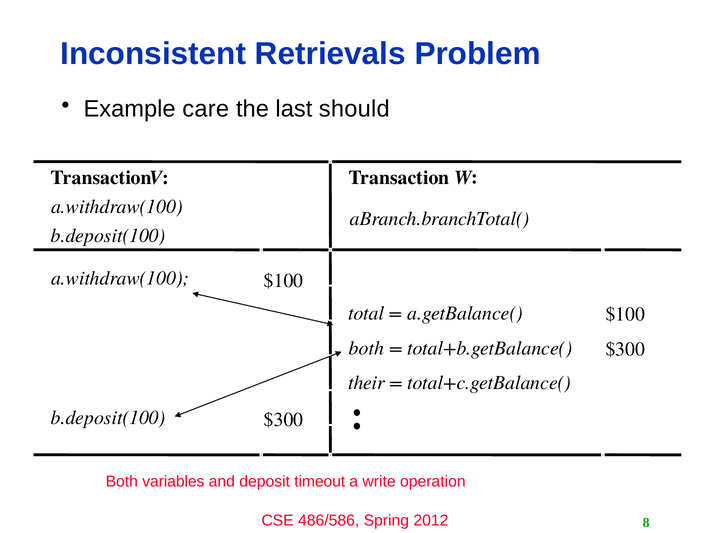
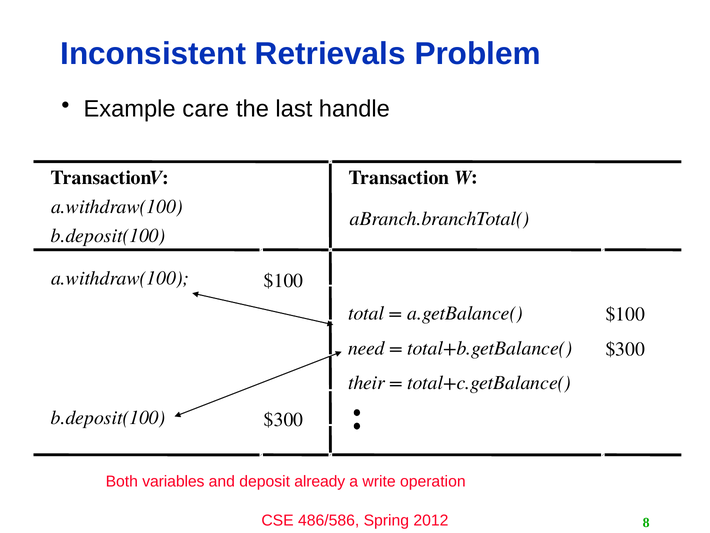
should: should -> handle
both at (366, 348): both -> need
timeout: timeout -> already
